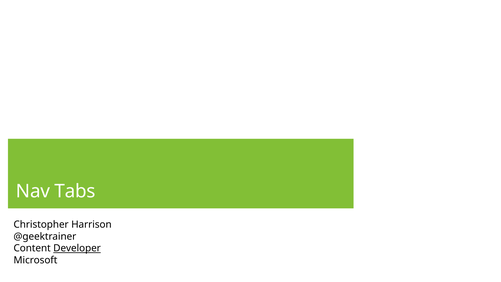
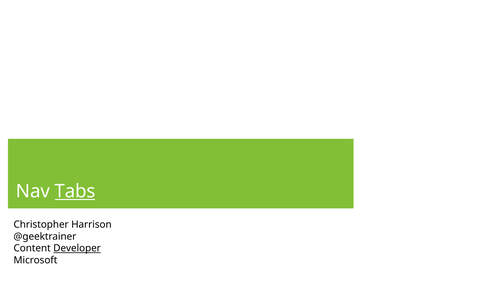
Tabs underline: none -> present
